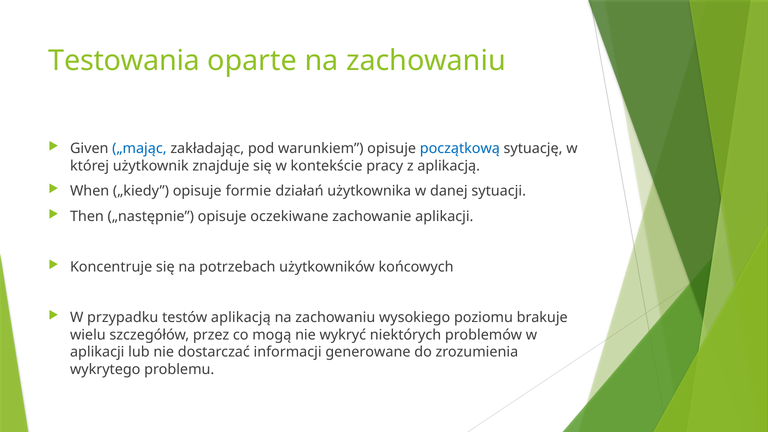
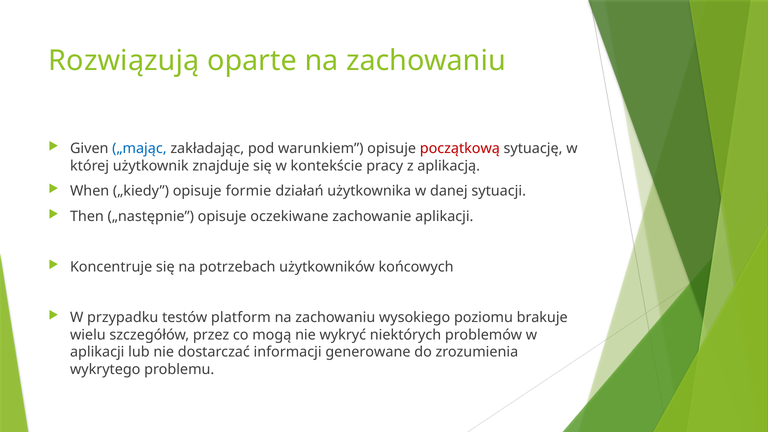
Testowania: Testowania -> Rozwiązują
początkową colour: blue -> red
testów aplikacją: aplikacją -> platform
